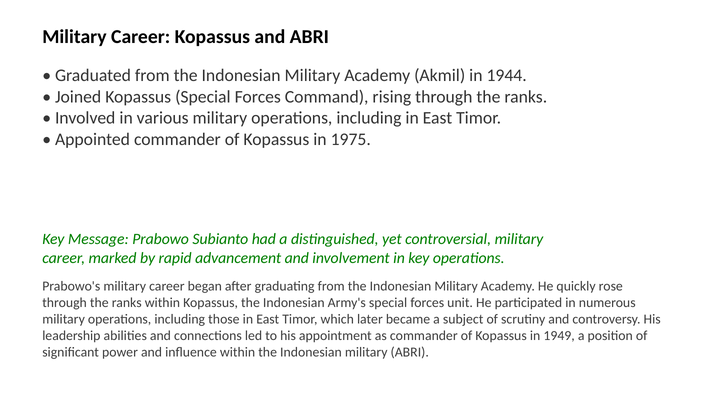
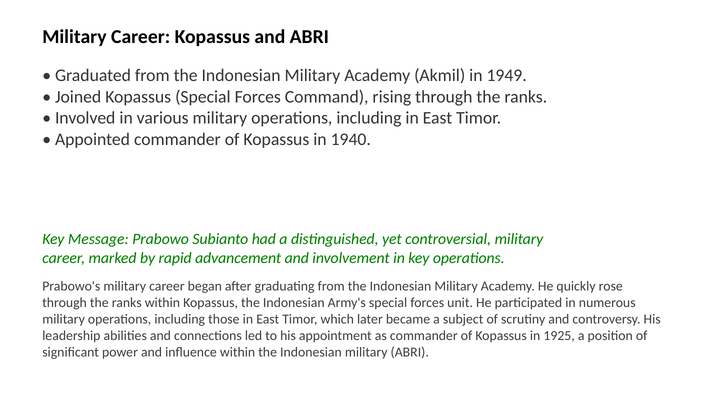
1944: 1944 -> 1949
1975: 1975 -> 1940
1949: 1949 -> 1925
